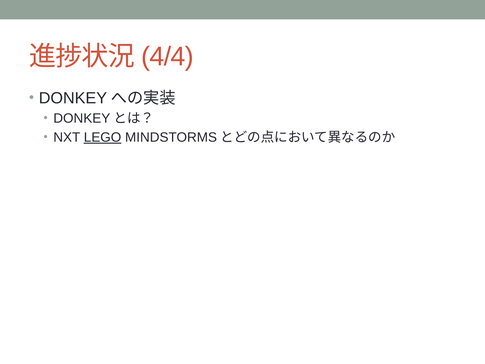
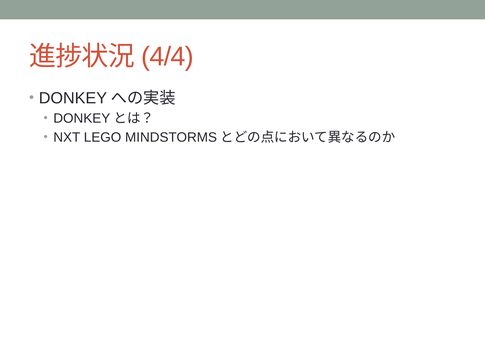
LEGO underline: present -> none
